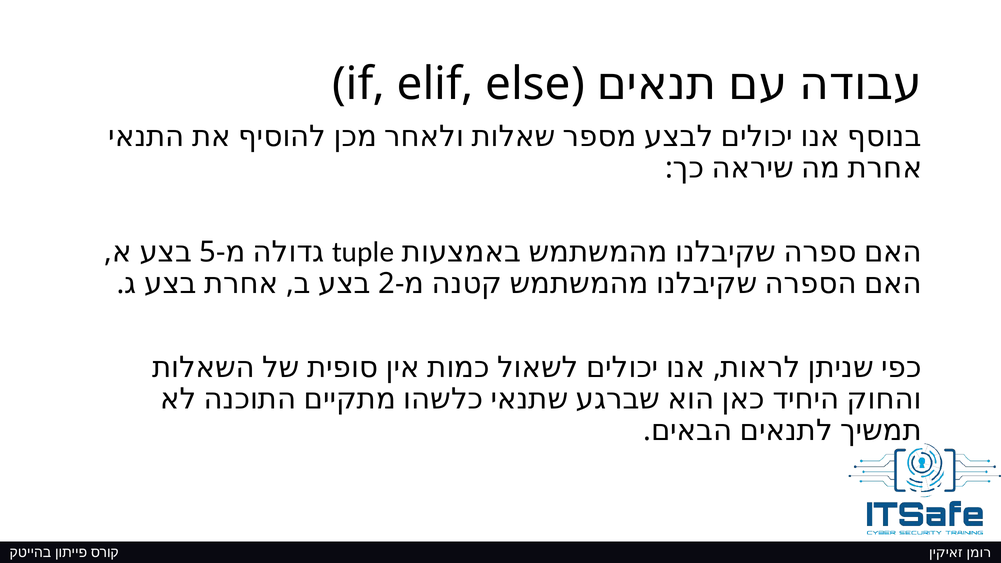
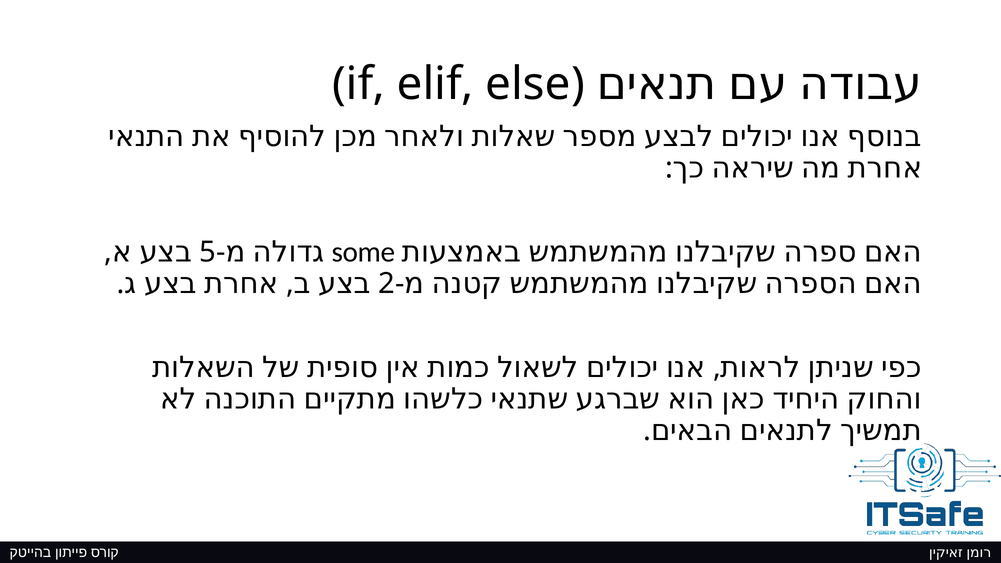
tuple: tuple -> some
